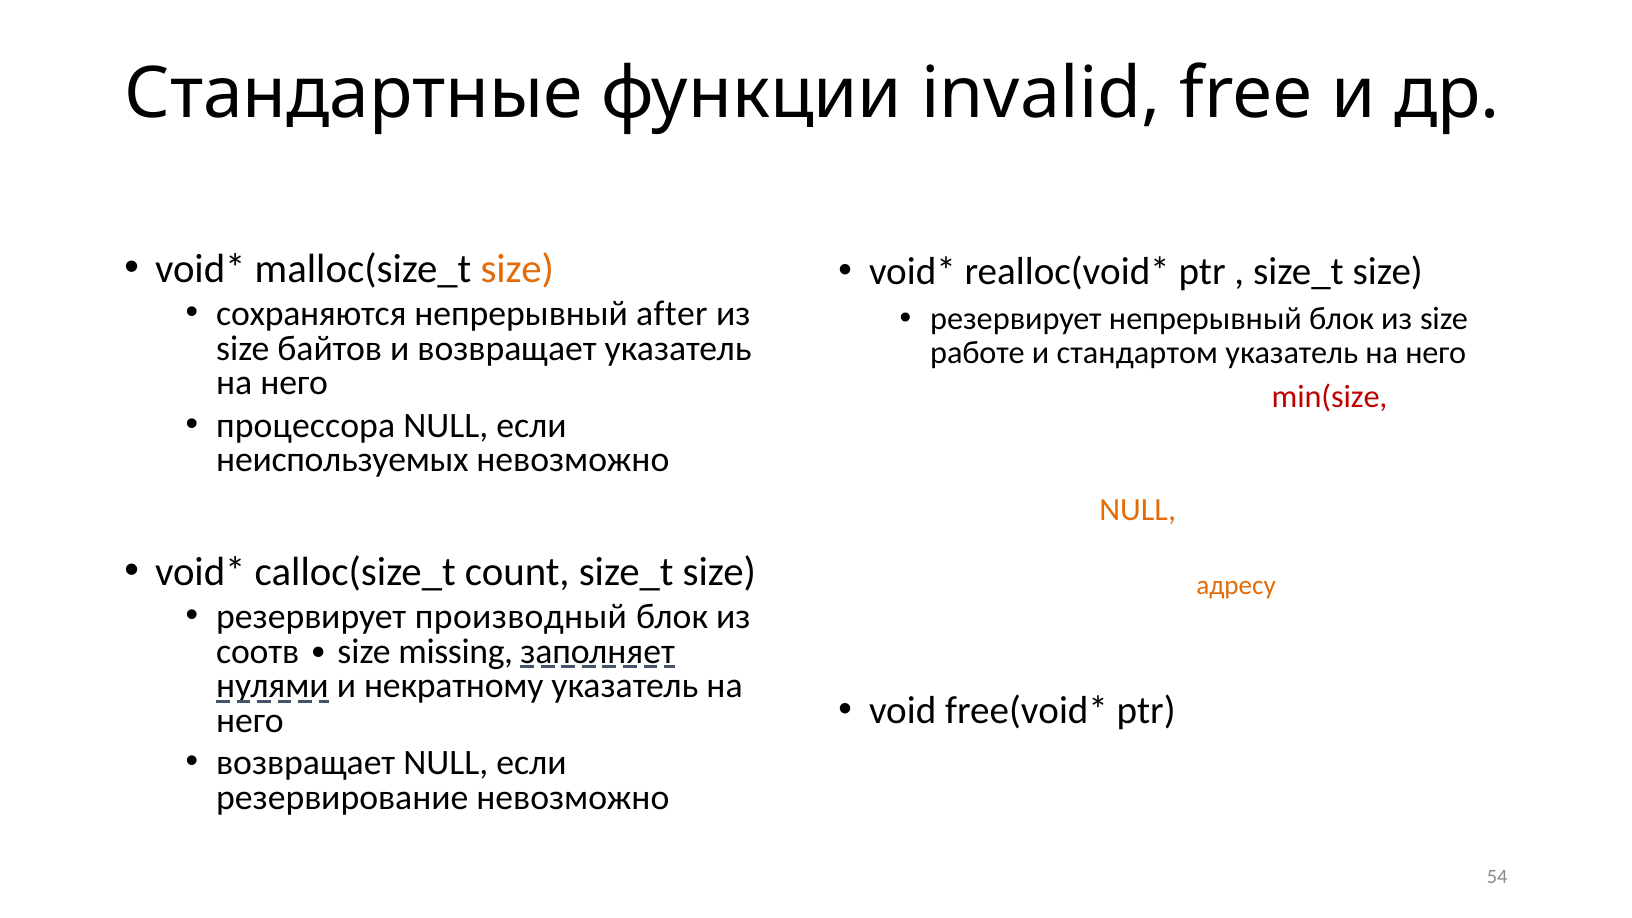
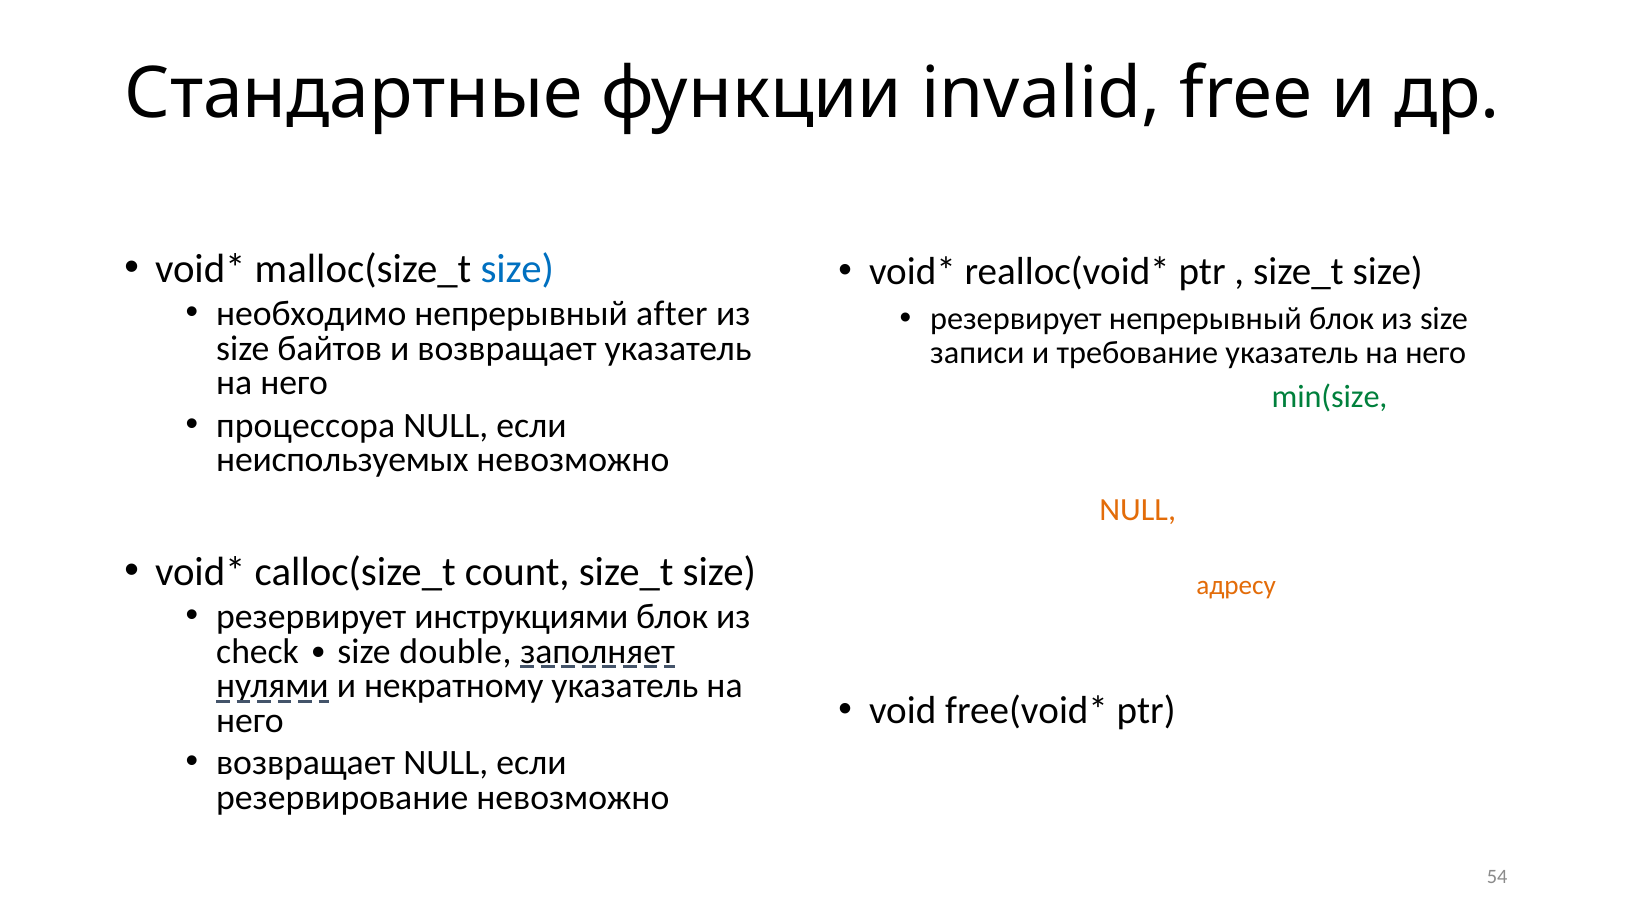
size at (517, 269) colour: orange -> blue
сохраняются at (311, 314): сохраняются -> необходимо
работе: работе -> записи
стандартом: стандартом -> требование
min(size colour: red -> green
производный: производный -> инструкциями
missing: missing -> double
соотв: соотв -> check
